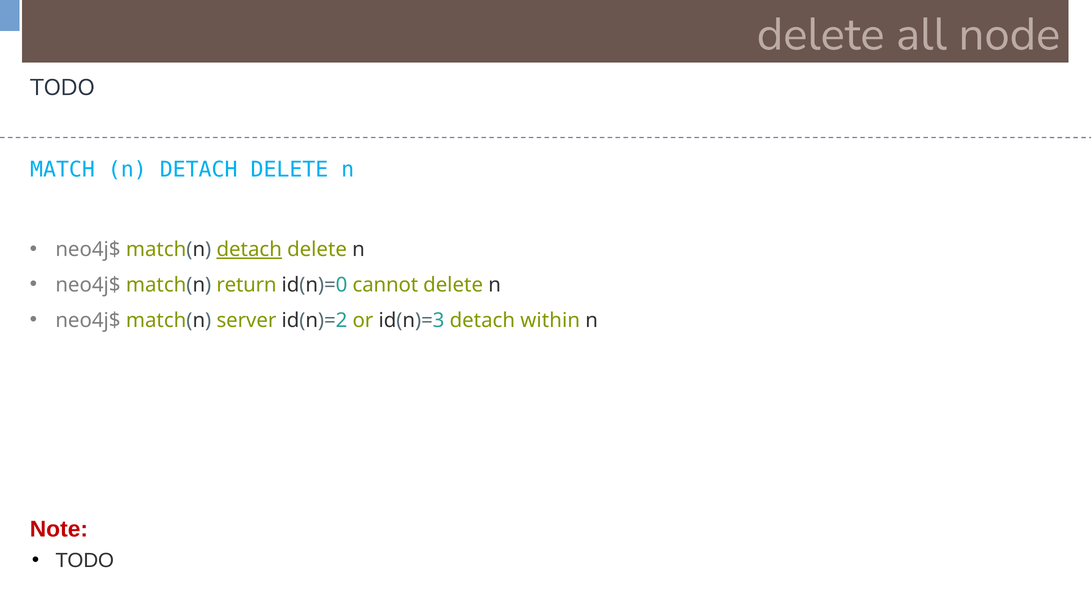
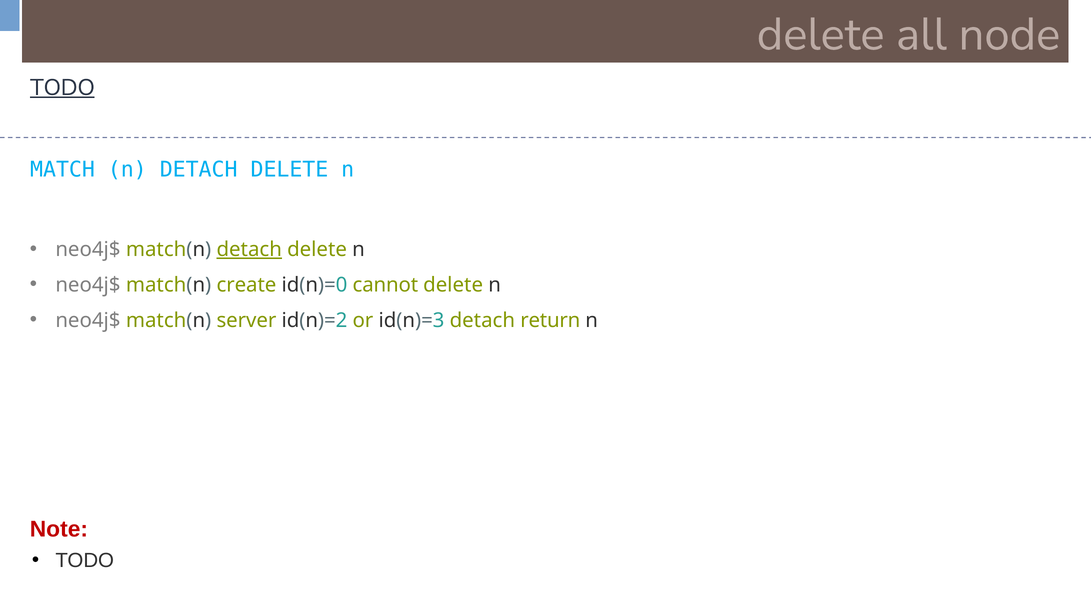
TODO at (62, 87) underline: none -> present
return: return -> create
within: within -> return
